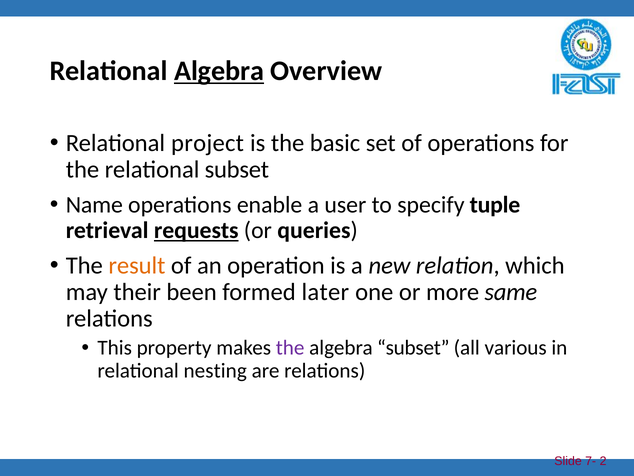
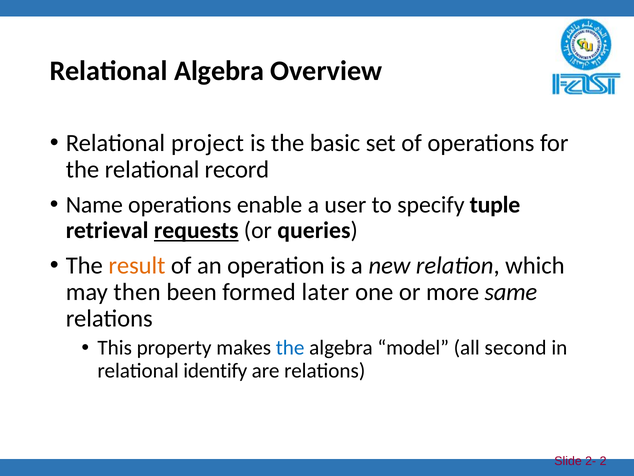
Algebra at (219, 71) underline: present -> none
relational subset: subset -> record
their: their -> then
the at (290, 348) colour: purple -> blue
algebra subset: subset -> model
various: various -> second
nesting: nesting -> identify
7-: 7- -> 2-
